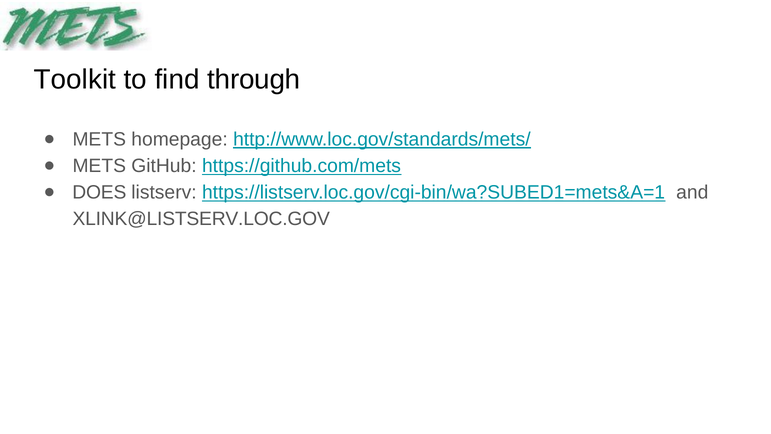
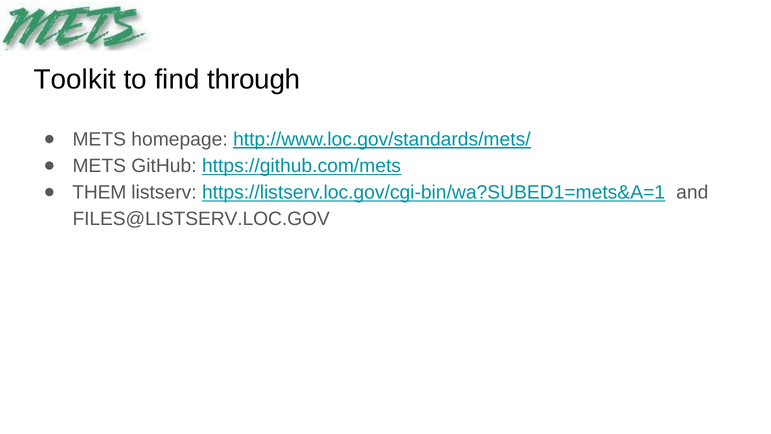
DOES: DOES -> THEM
XLINK@LISTSERV.LOC.GOV: XLINK@LISTSERV.LOC.GOV -> FILES@LISTSERV.LOC.GOV
